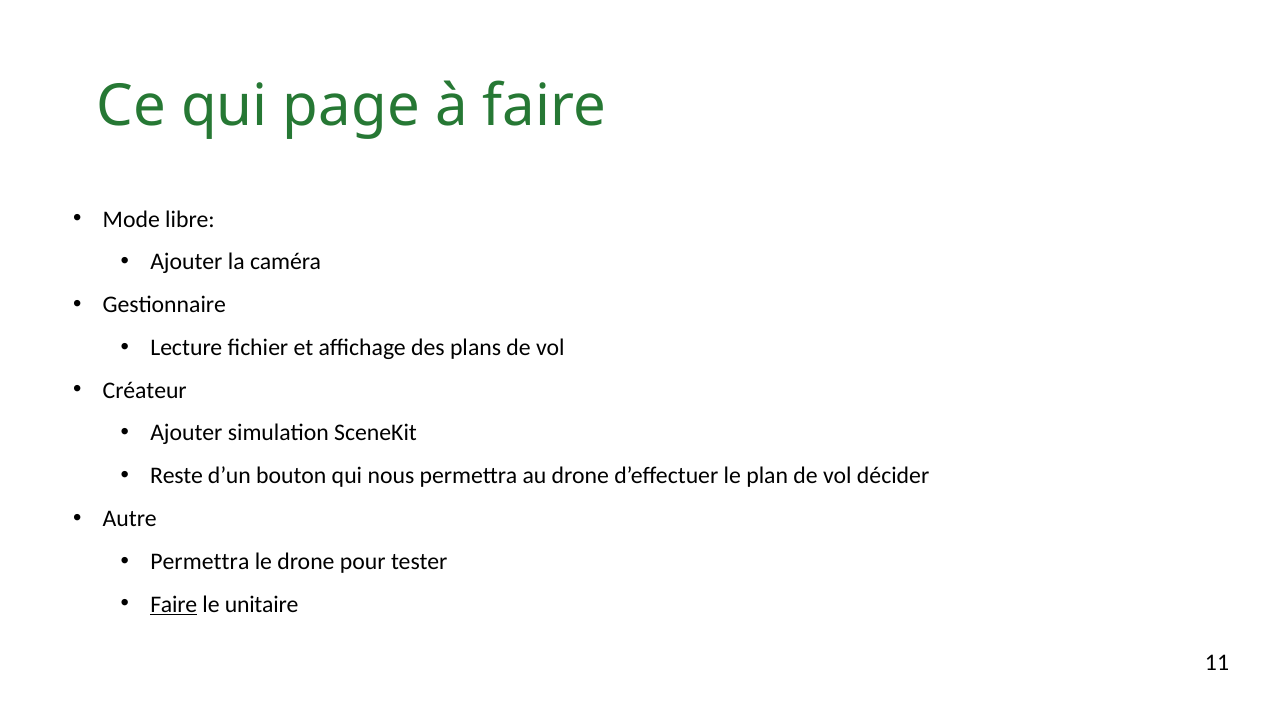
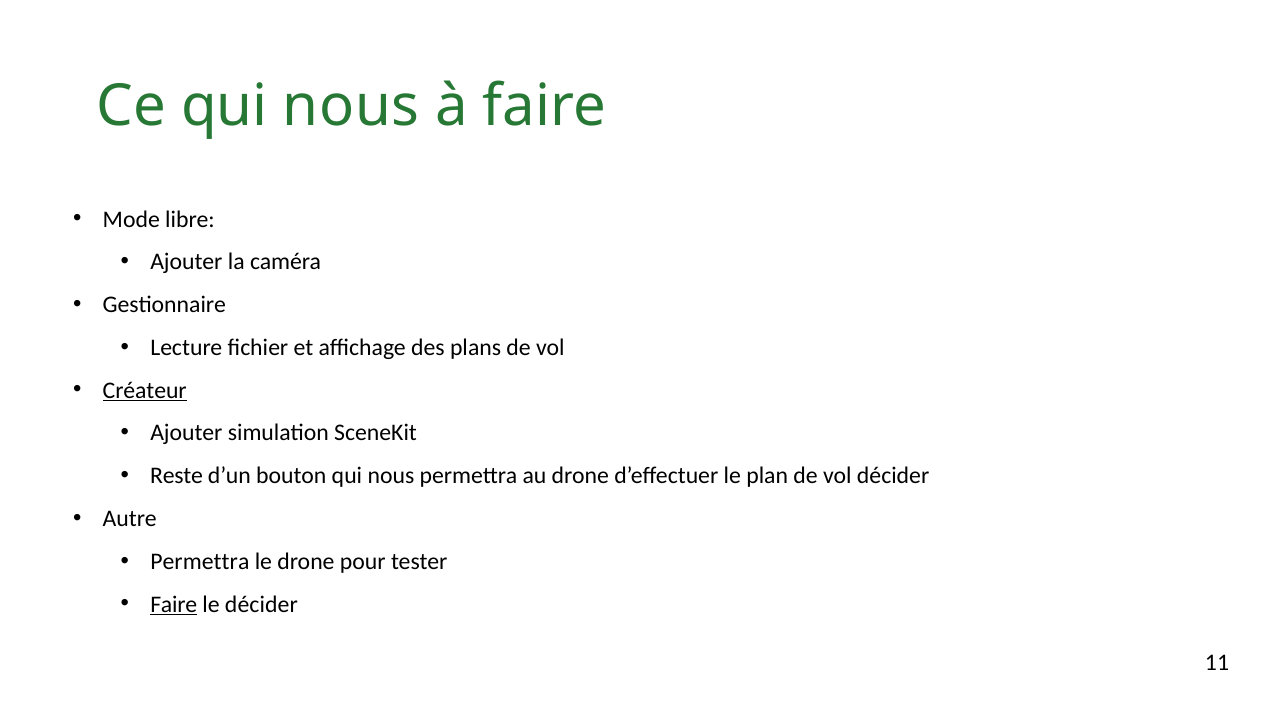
Ce qui page: page -> nous
Créateur underline: none -> present
le unitaire: unitaire -> décider
